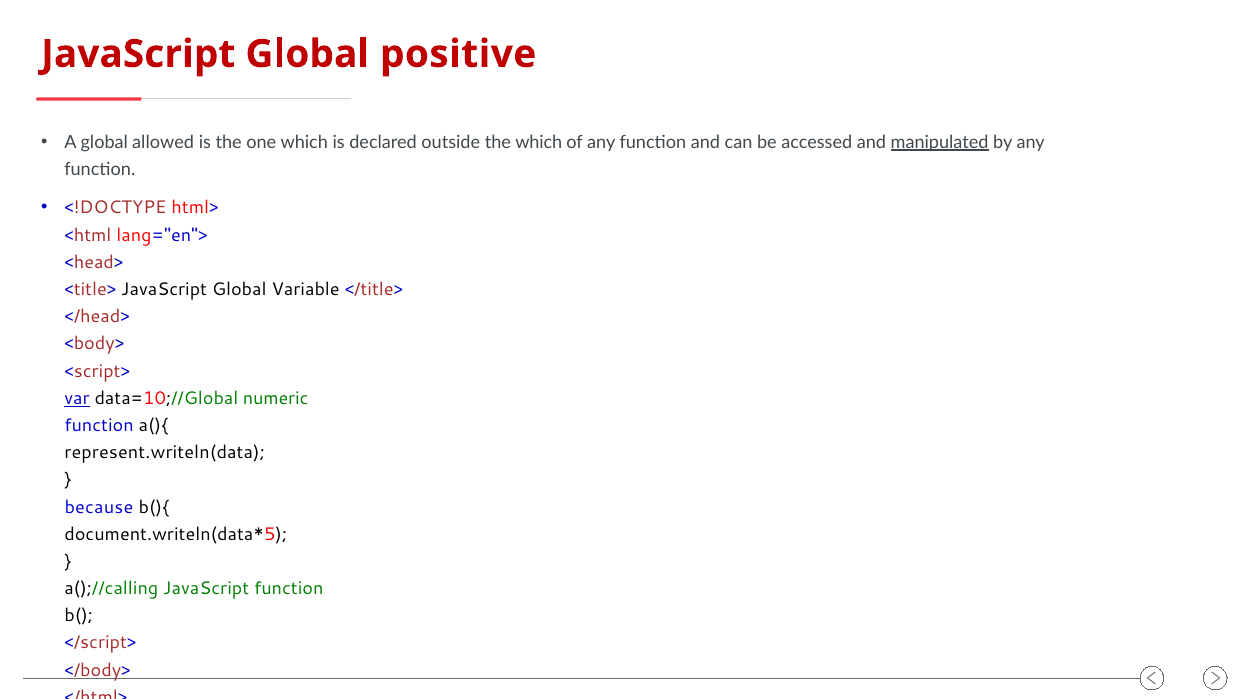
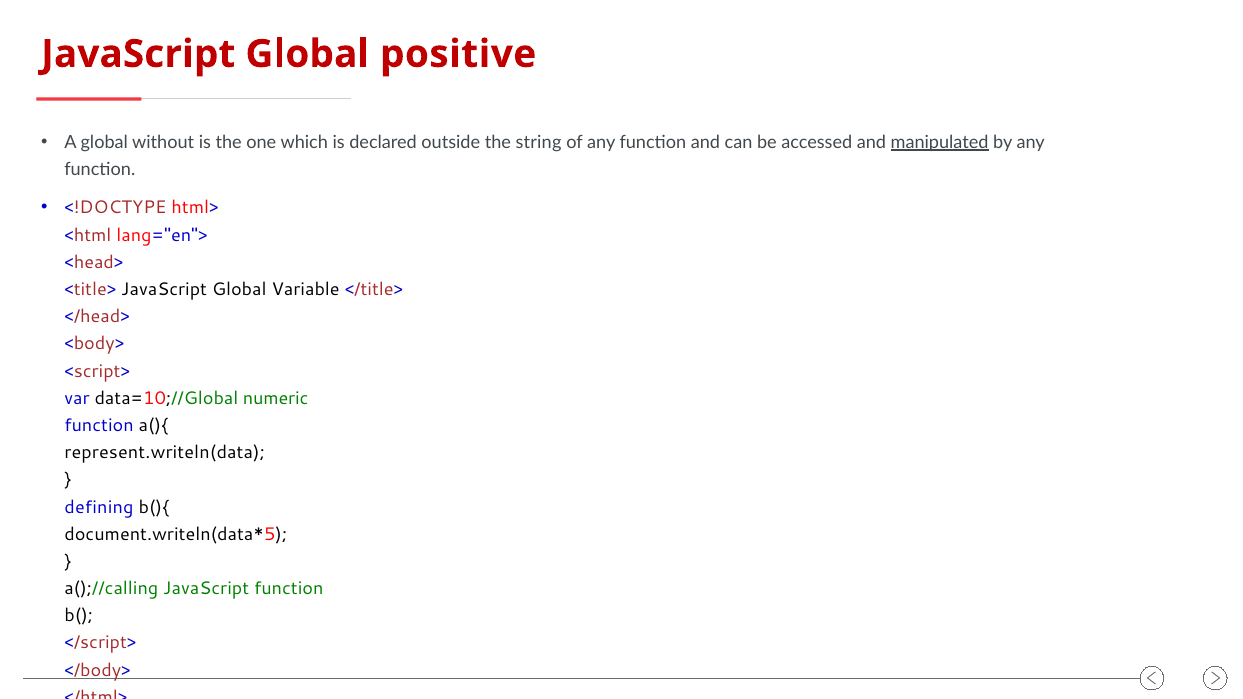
allowed: allowed -> without
the which: which -> string
var underline: present -> none
because: because -> defining
